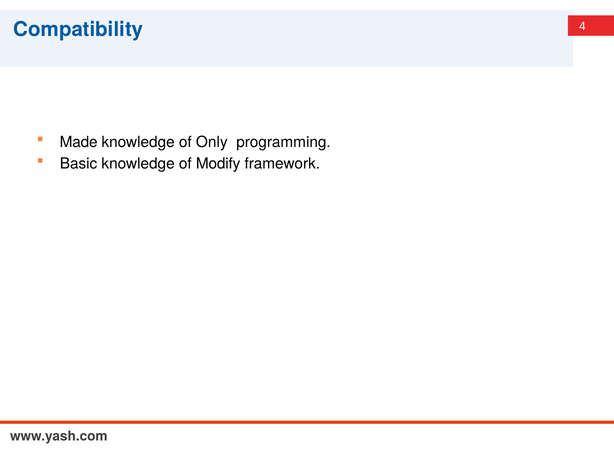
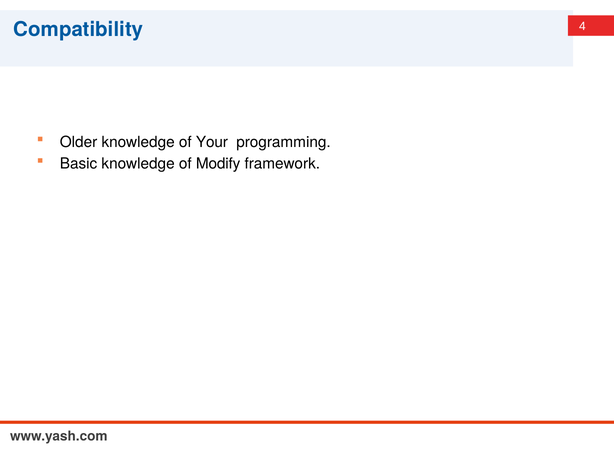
Made: Made -> Older
Only: Only -> Your
